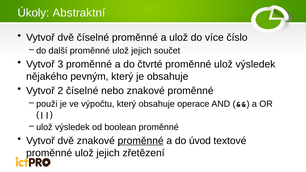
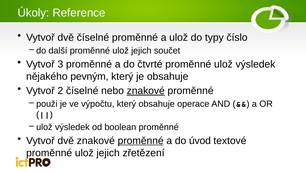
Abstraktní: Abstraktní -> Reference
více: více -> typy
znakové at (146, 91) underline: none -> present
